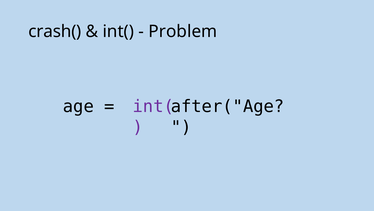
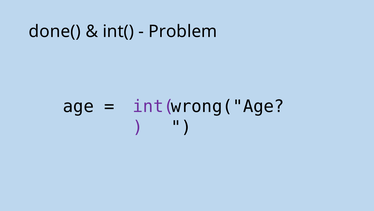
crash(: crash( -> done(
after("Age: after("Age -> wrong("Age
